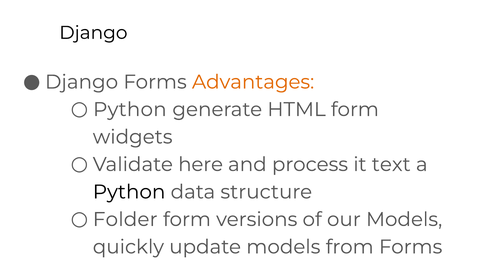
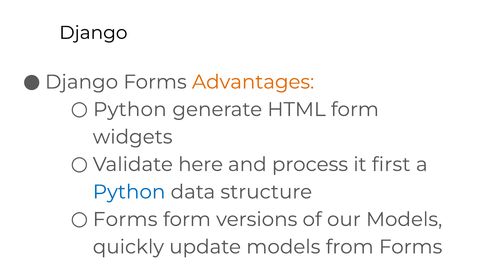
text: text -> first
Python at (129, 192) colour: black -> blue
Folder at (125, 219): Folder -> Forms
